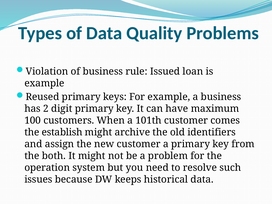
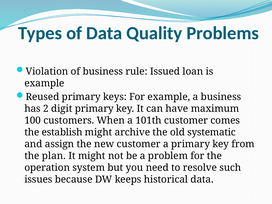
identifiers: identifiers -> systematic
both: both -> plan
